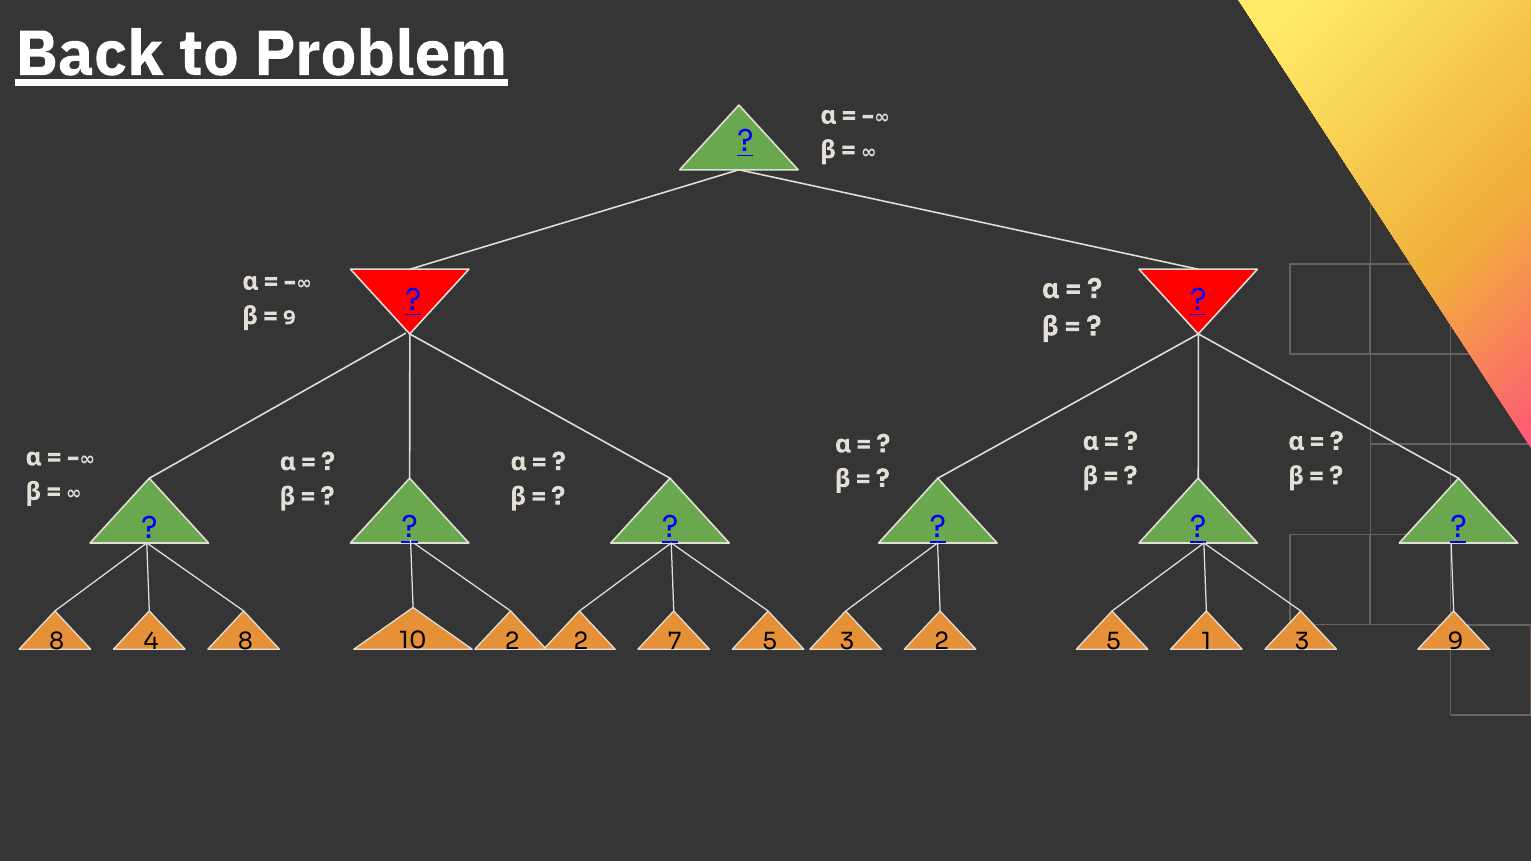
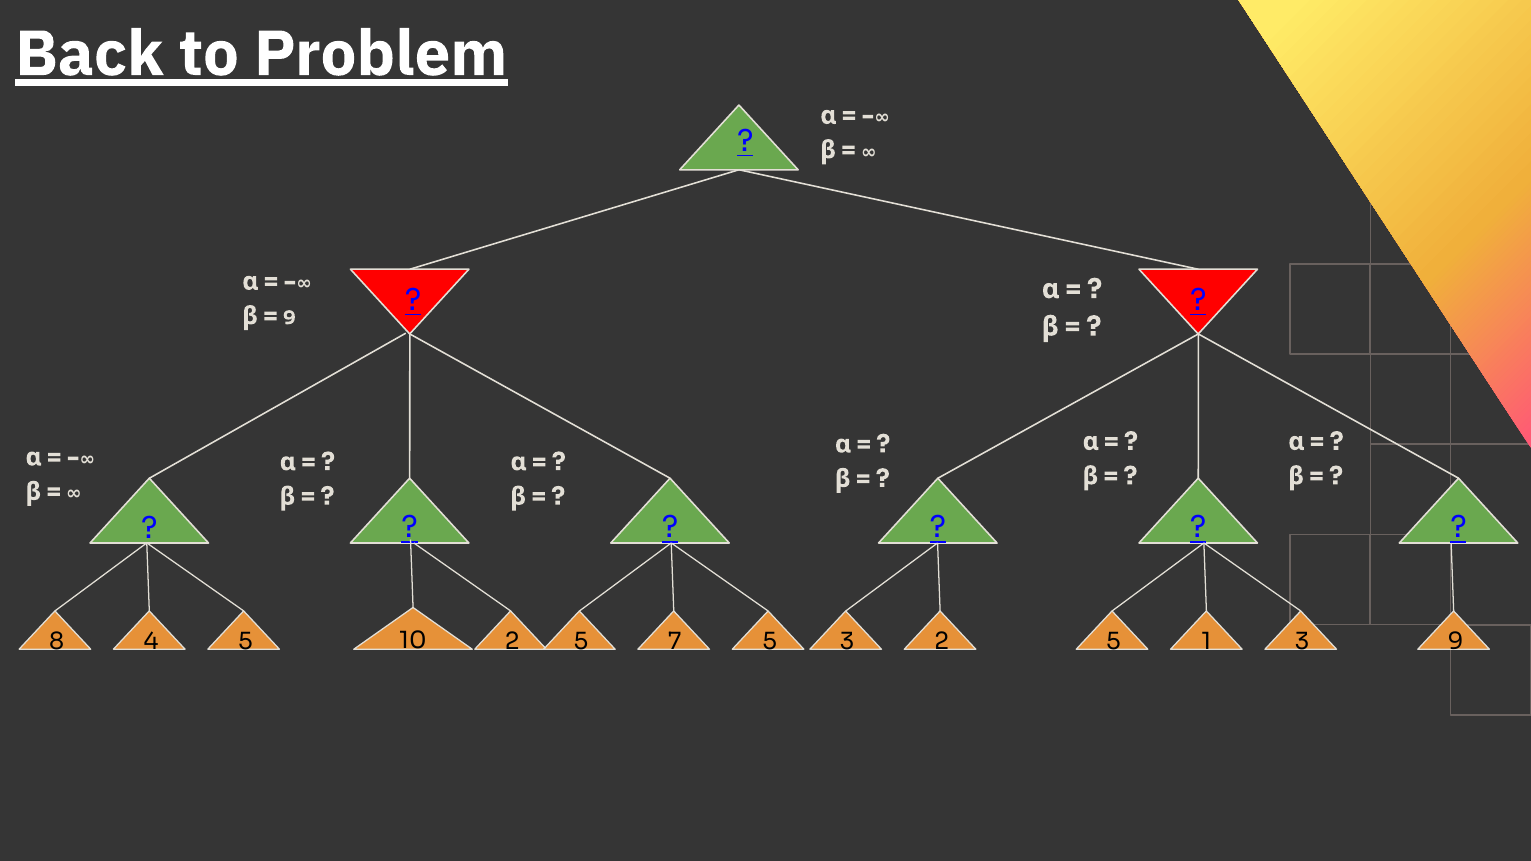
4 8: 8 -> 5
2 2: 2 -> 5
